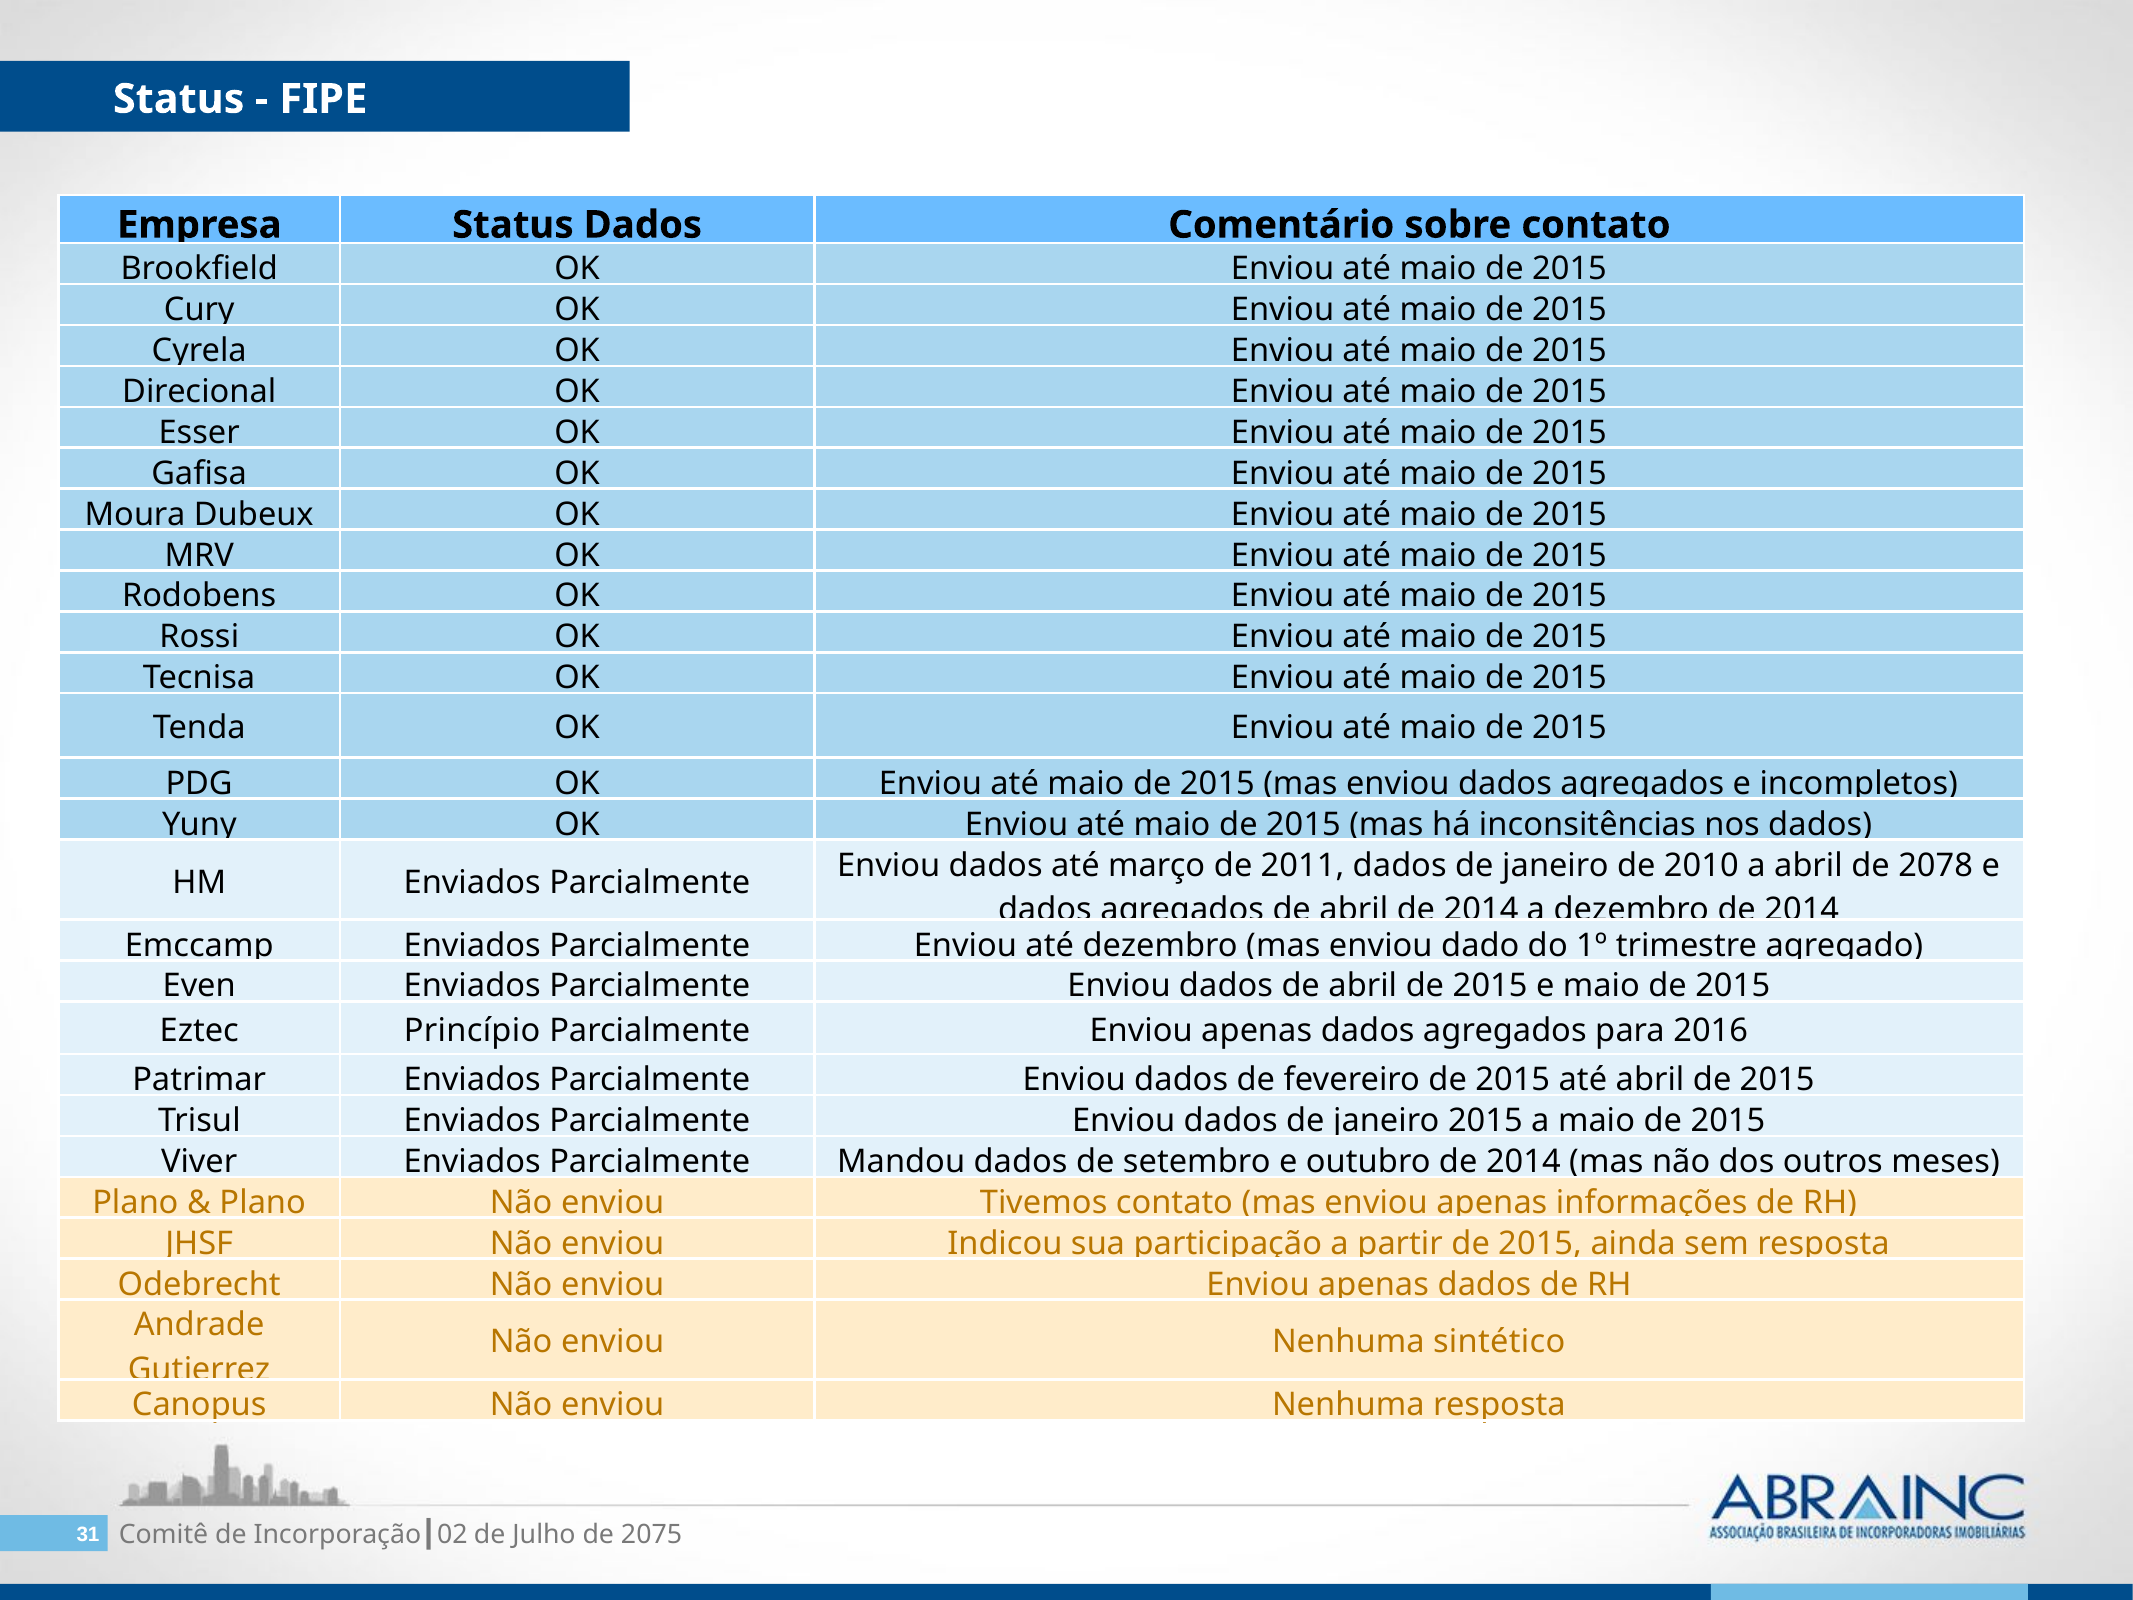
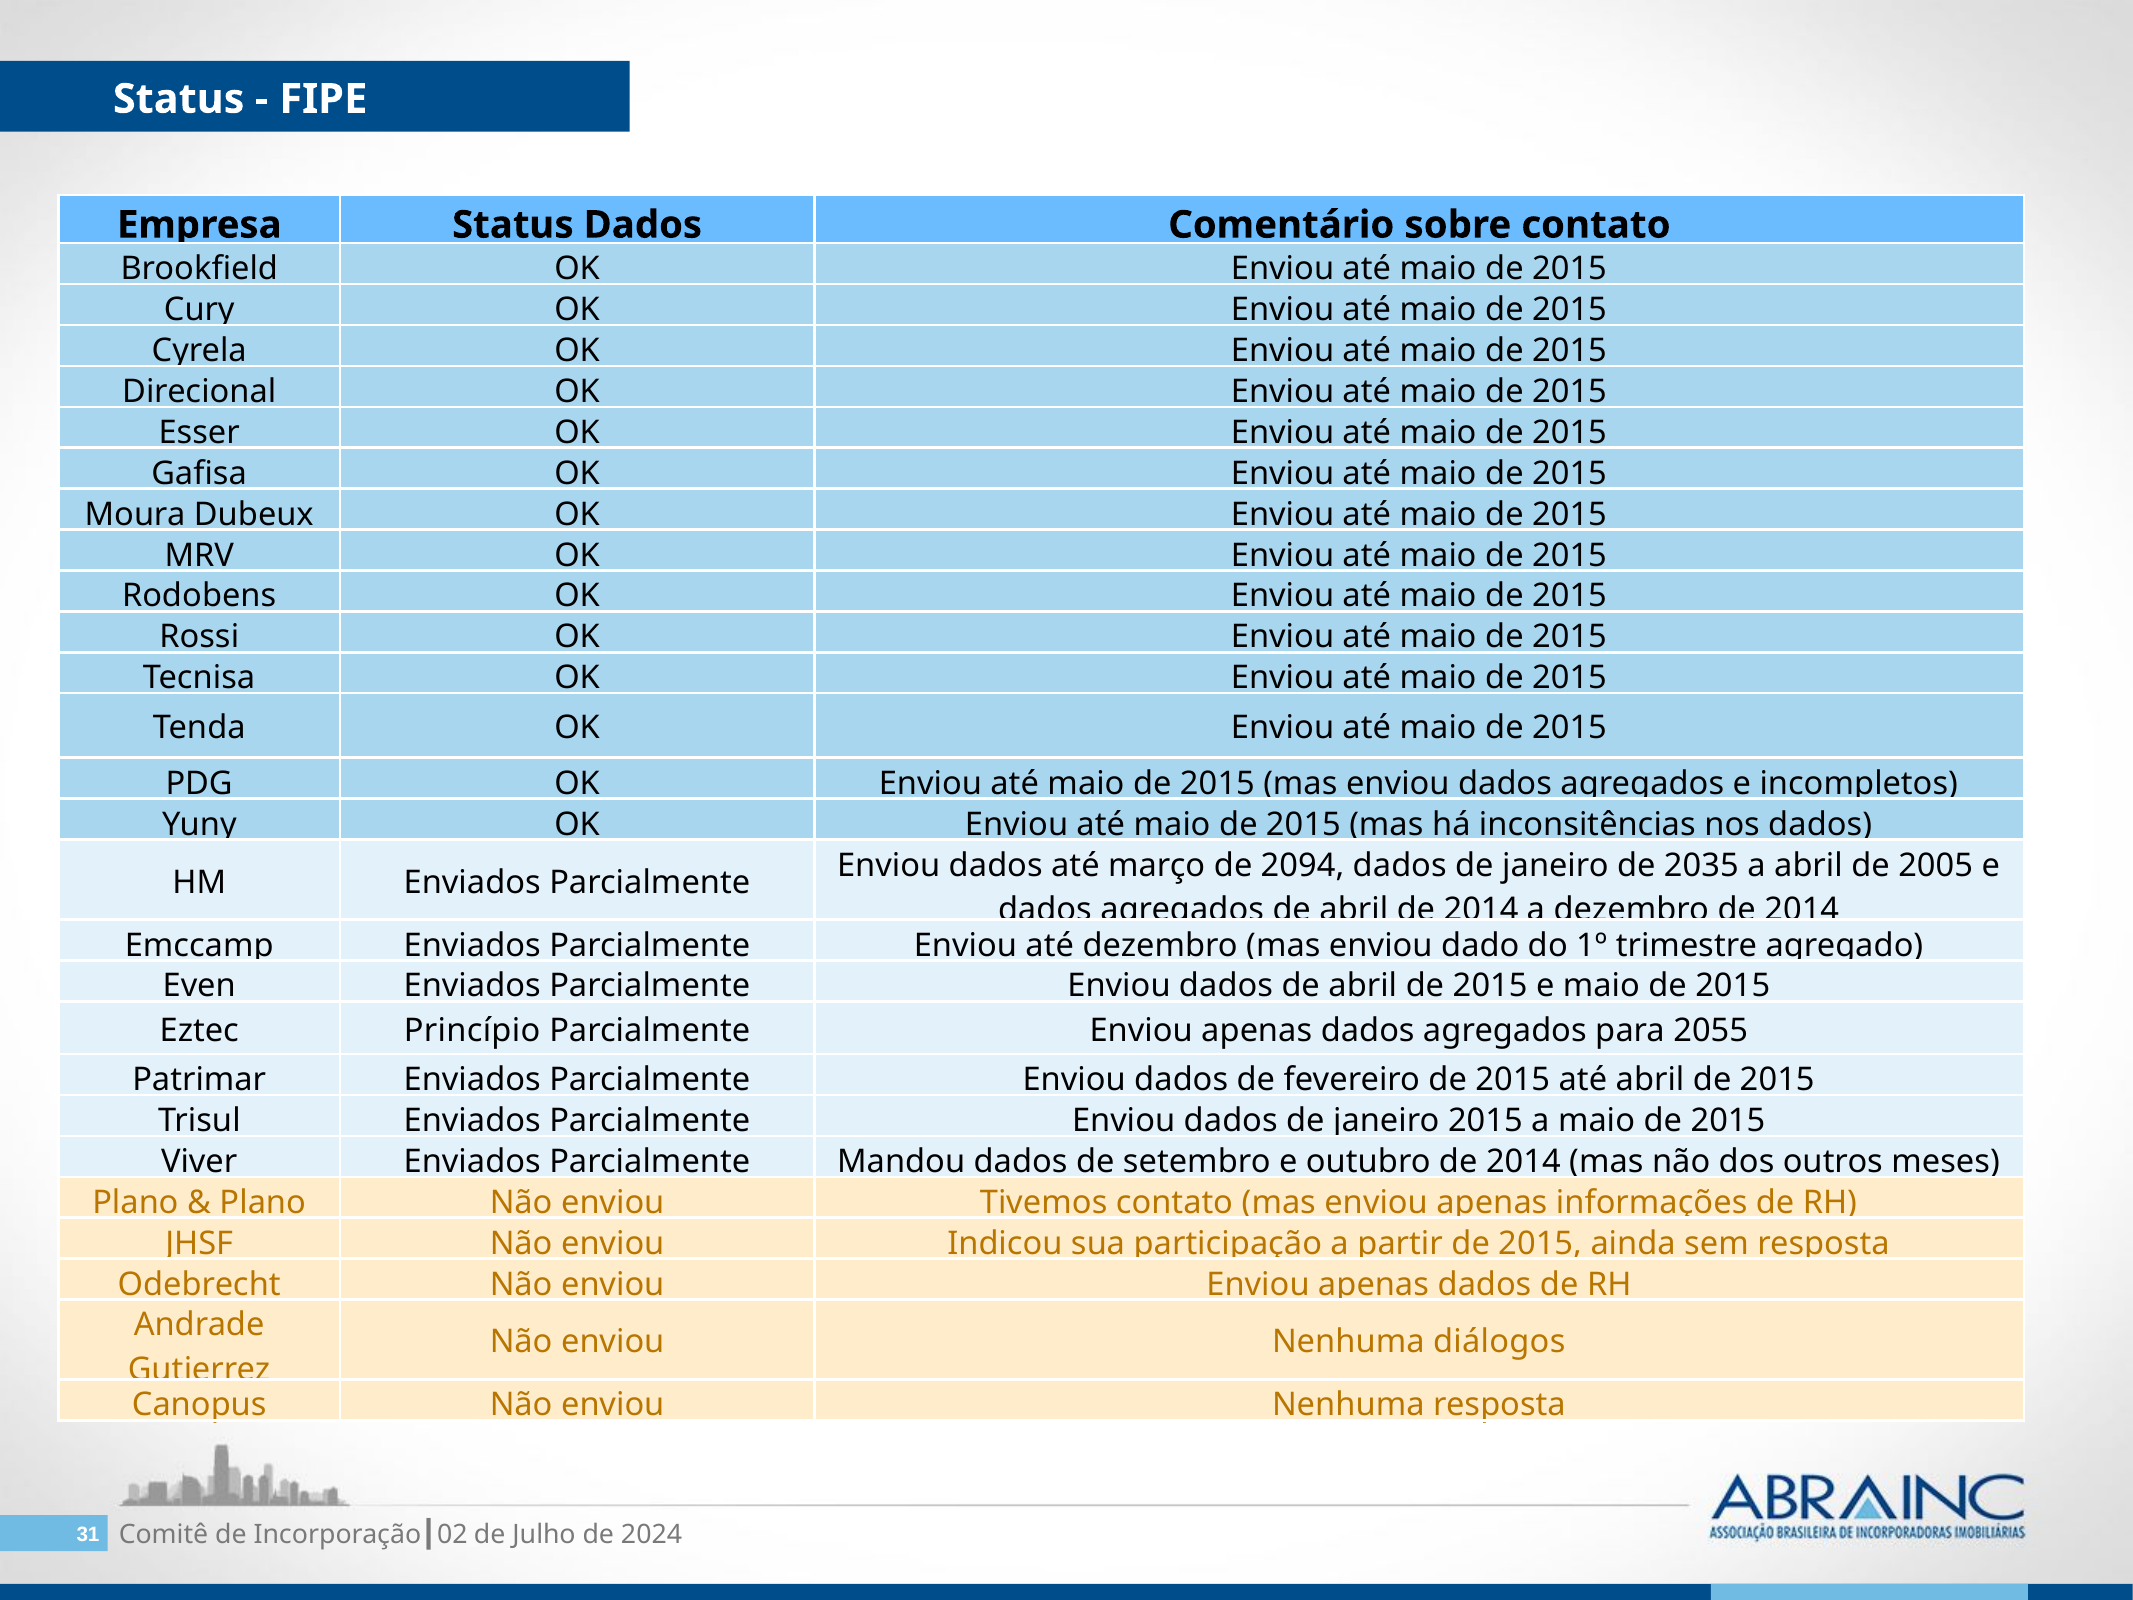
2011: 2011 -> 2094
2010: 2010 -> 2035
2078: 2078 -> 2005
2016: 2016 -> 2055
sintético: sintético -> diálogos
2075: 2075 -> 2024
